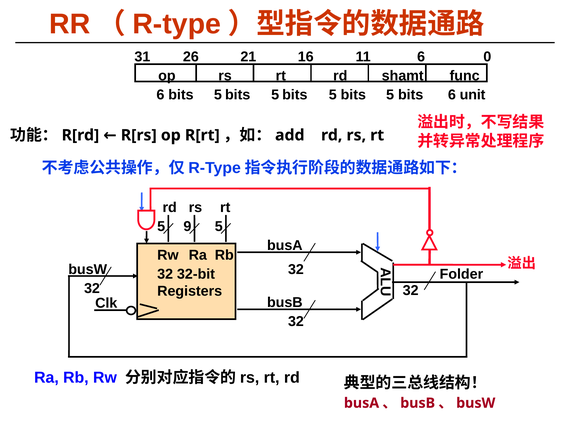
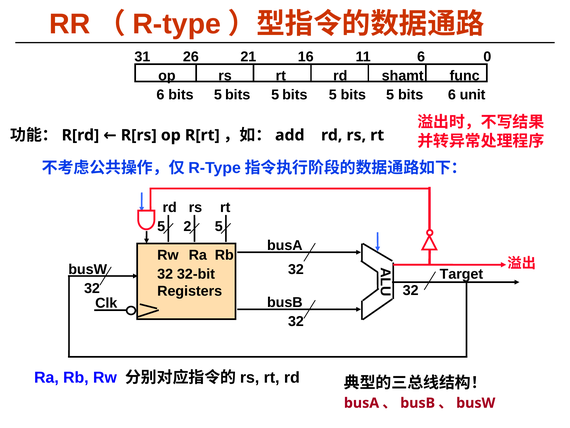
9: 9 -> 2
Folder: Folder -> Target
